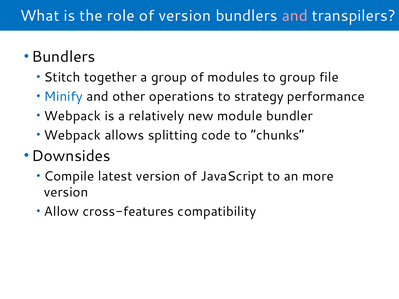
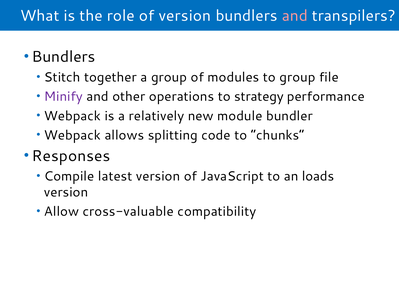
Minify colour: blue -> purple
Downsides: Downsides -> Responses
more: more -> loads
cross-features: cross-features -> cross-valuable
